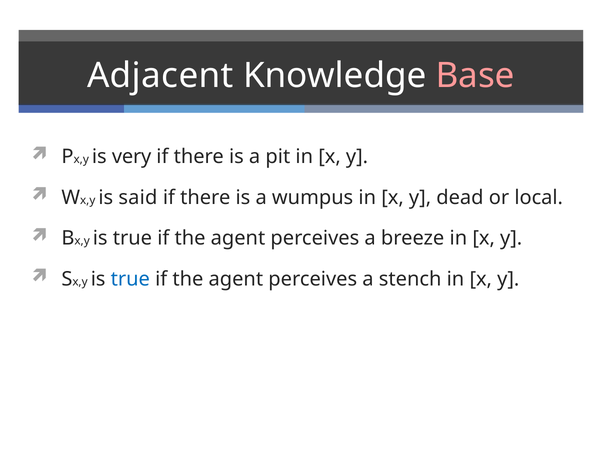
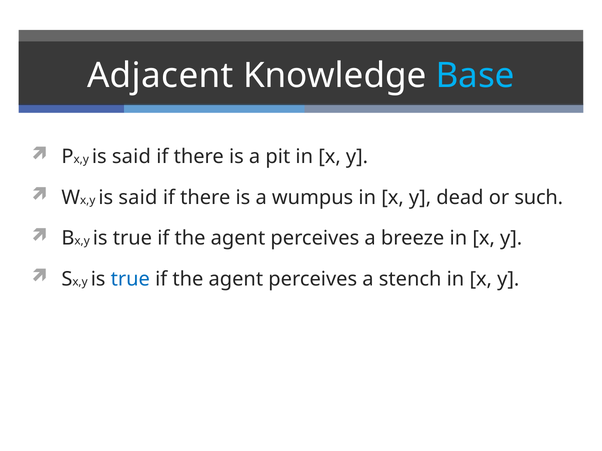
Base colour: pink -> light blue
very at (132, 157): very -> said
local: local -> such
